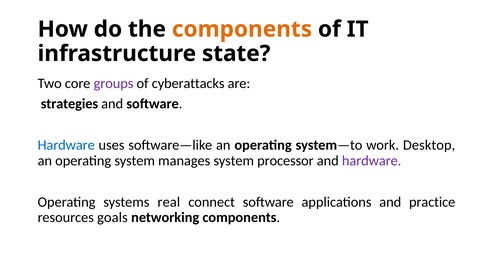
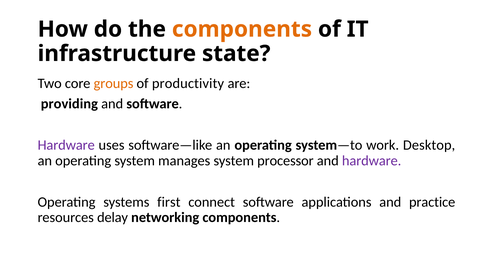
groups colour: purple -> orange
cyberattacks: cyberattacks -> productivity
strategies: strategies -> providing
Hardware at (66, 145) colour: blue -> purple
real: real -> first
goals: goals -> delay
